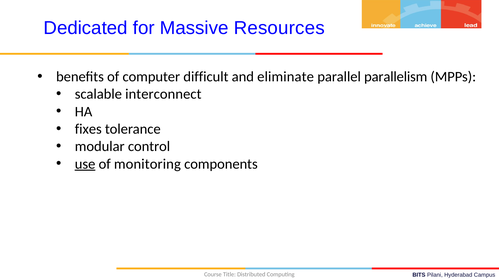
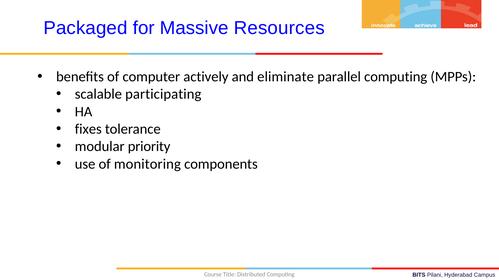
Dedicated: Dedicated -> Packaged
difficult: difficult -> actively
parallel parallelism: parallelism -> computing
interconnect: interconnect -> participating
control: control -> priority
use underline: present -> none
